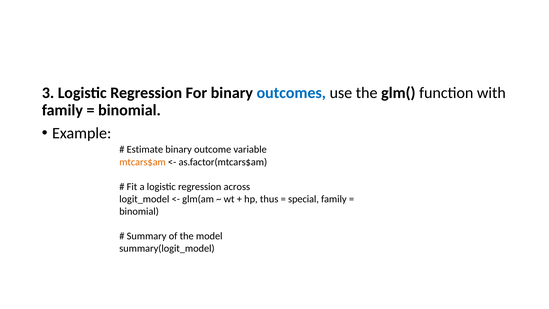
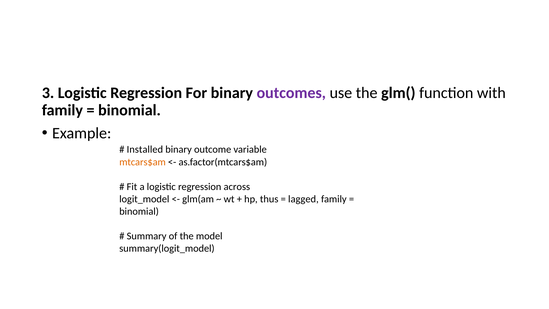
outcomes colour: blue -> purple
Estimate: Estimate -> Installed
special: special -> lagged
